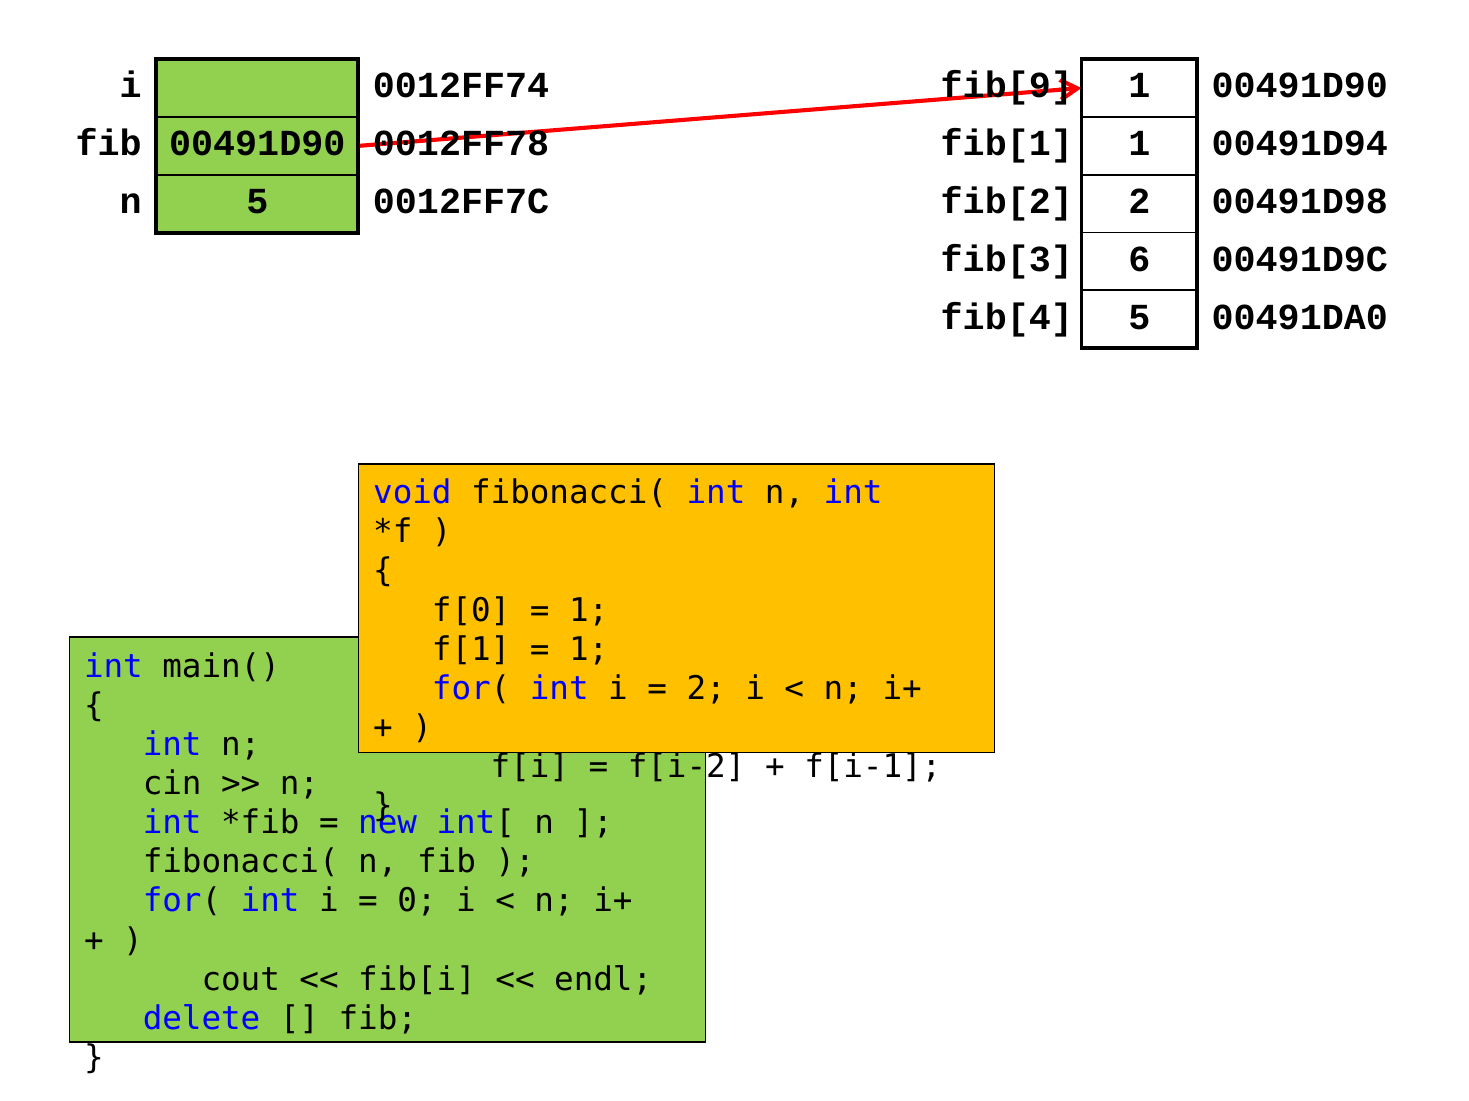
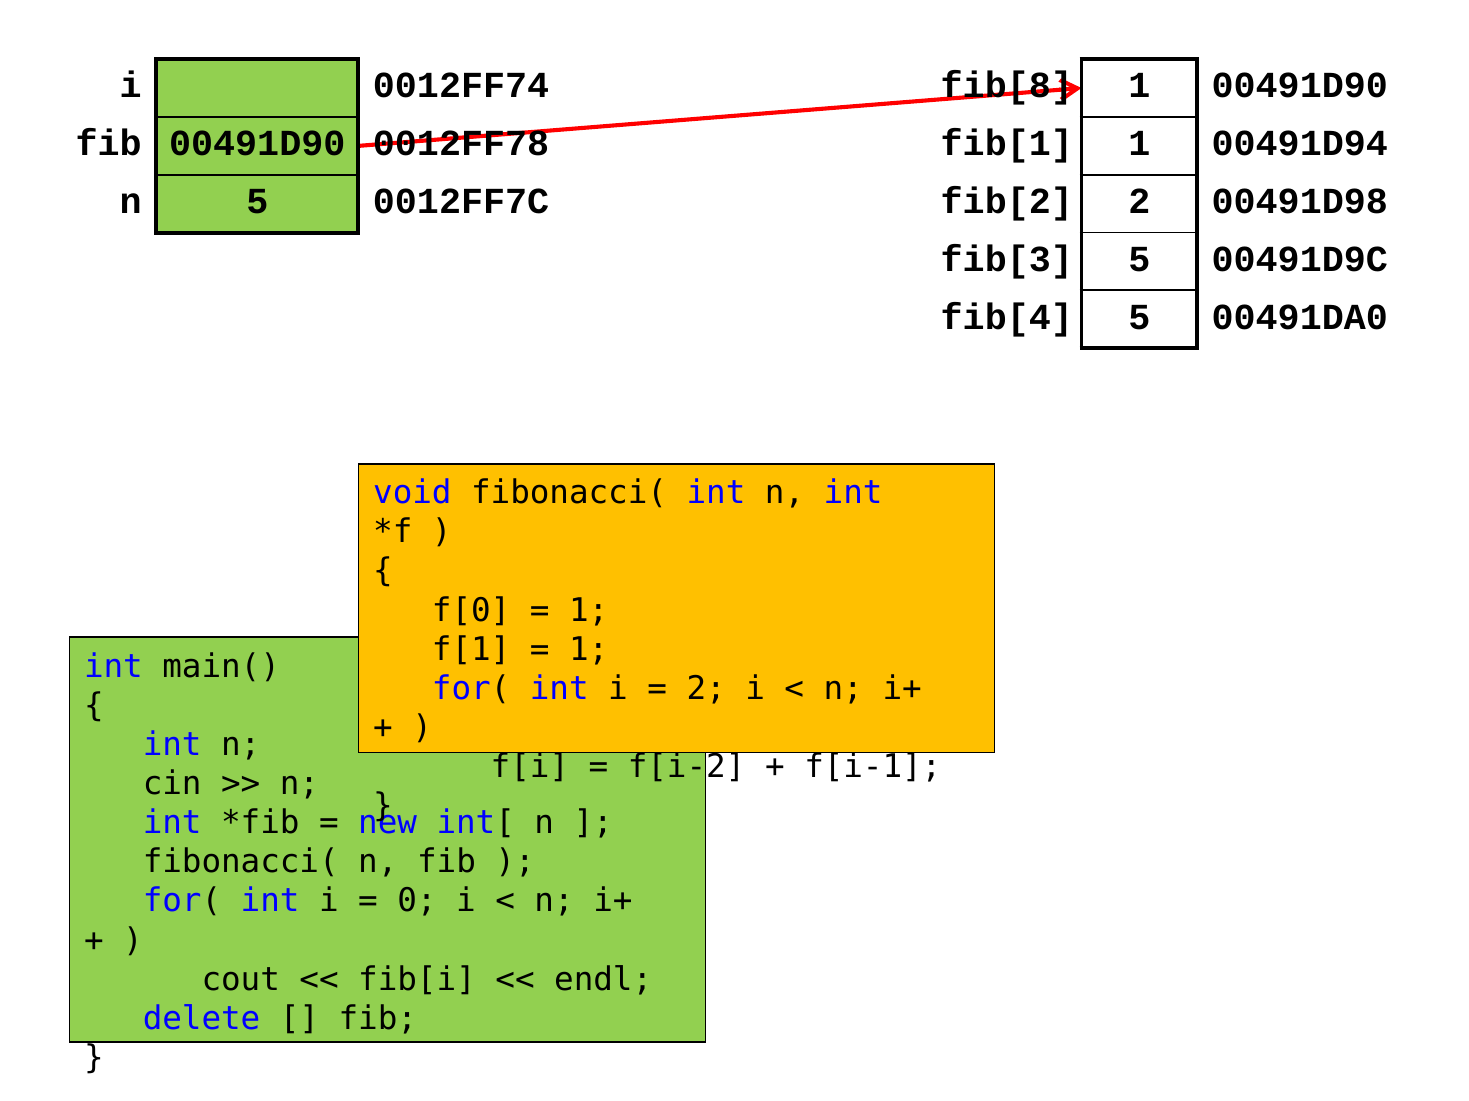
fib[9: fib[9 -> fib[8
fib[3 6: 6 -> 5
